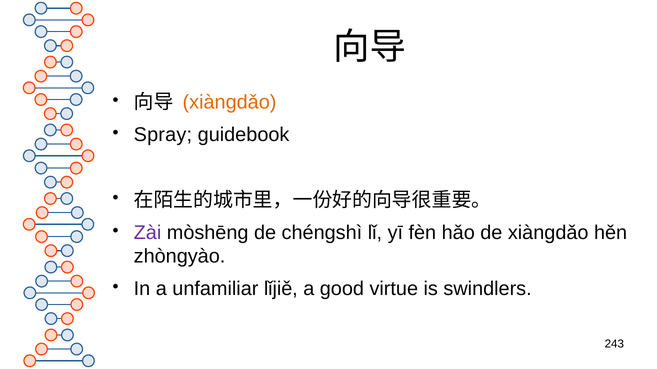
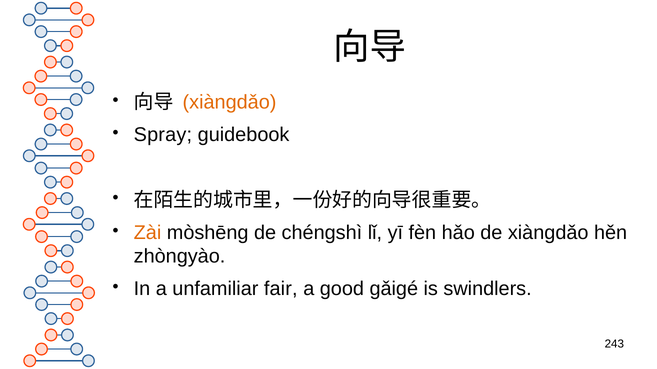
Zài colour: purple -> orange
lǐjiě: lǐjiě -> fair
virtue: virtue -> gǎigé
